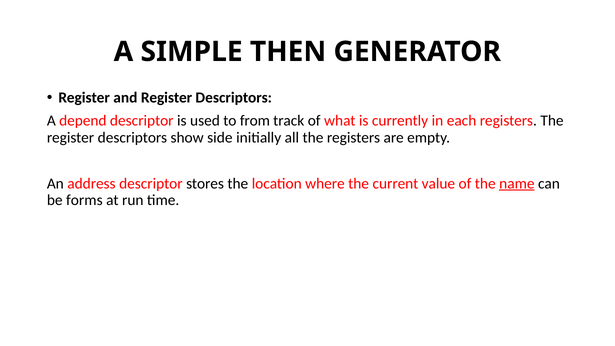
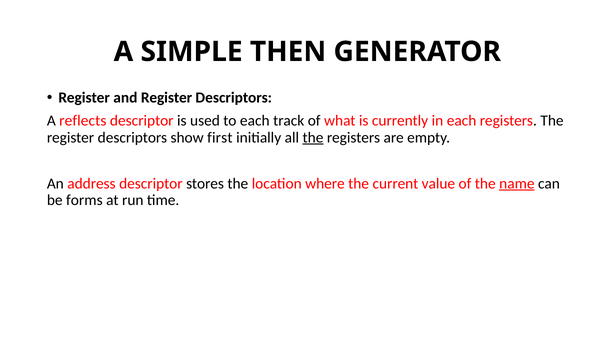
depend: depend -> reflects
to from: from -> each
side: side -> first
the at (313, 137) underline: none -> present
